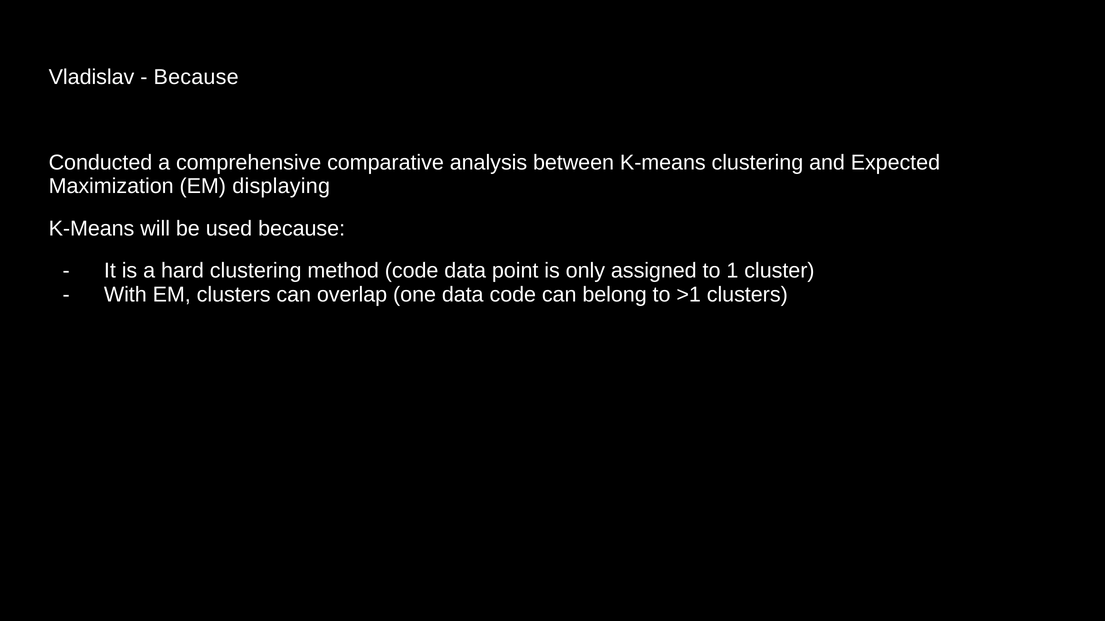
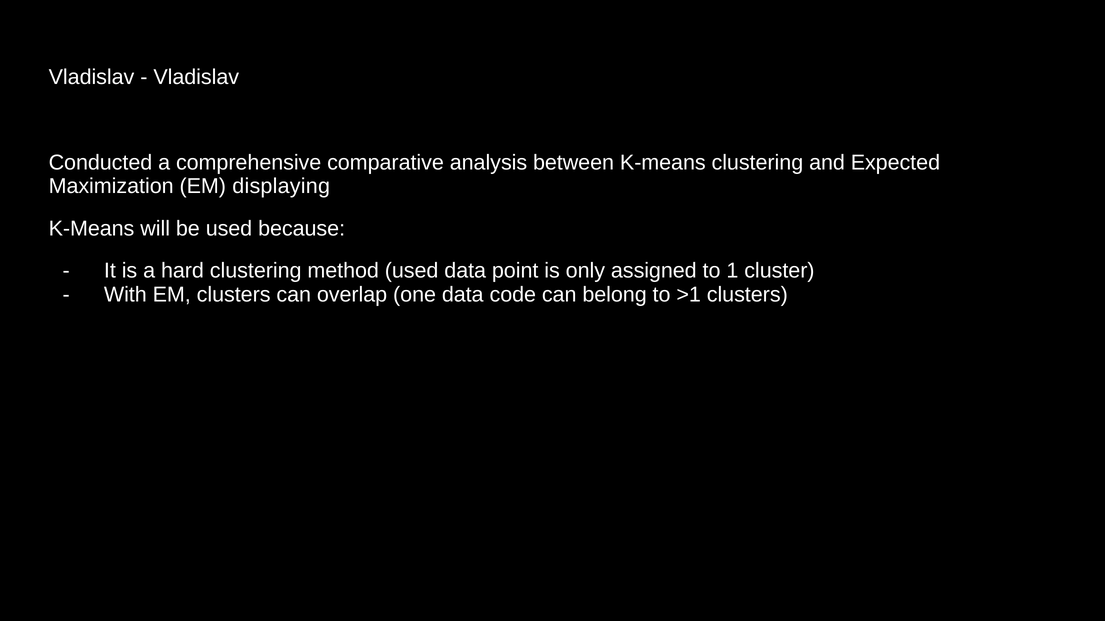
Because at (196, 77): Because -> Vladislav
method code: code -> used
